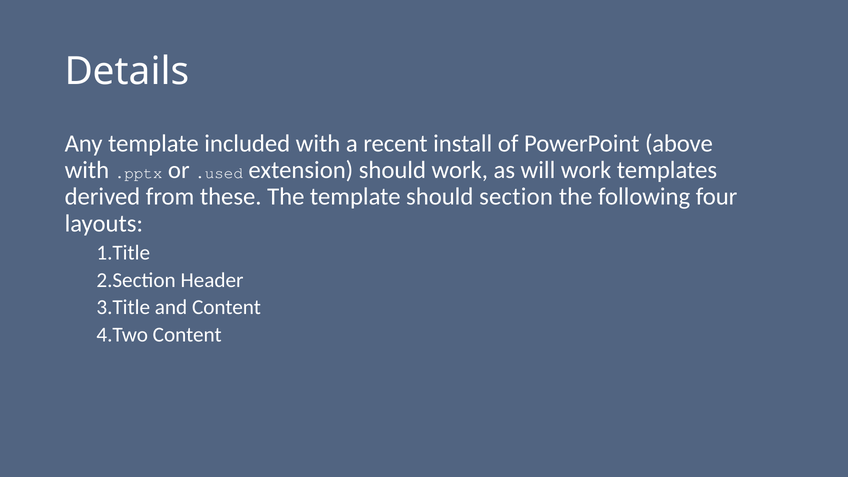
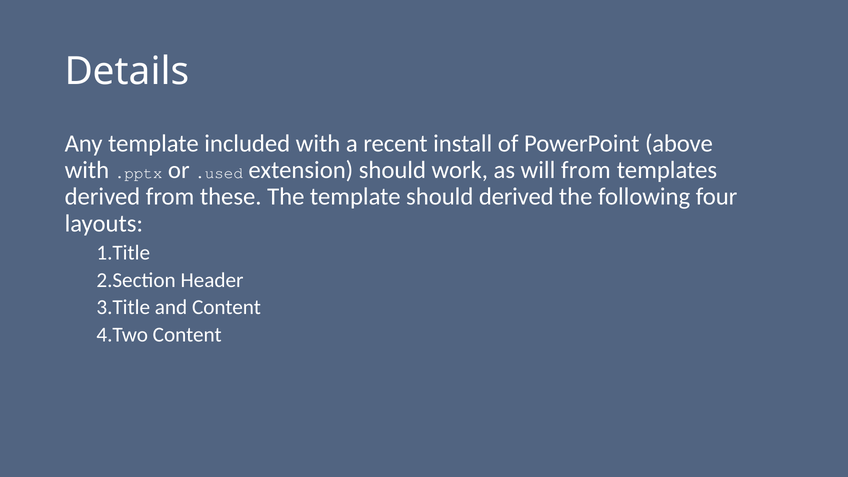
will work: work -> from
should section: section -> derived
